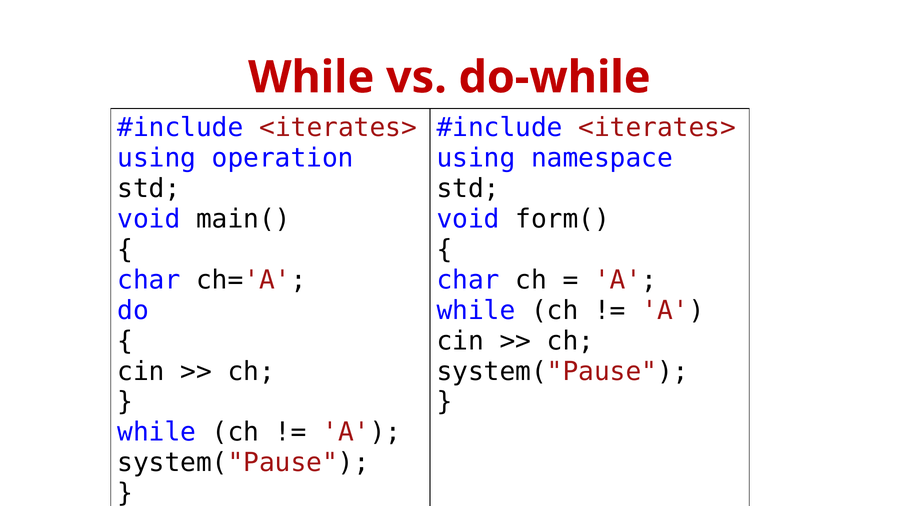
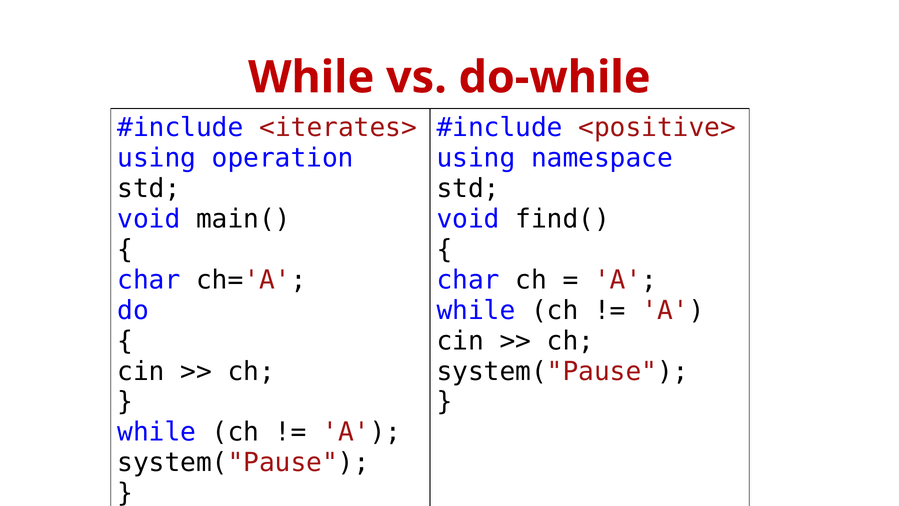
<iterates> at (657, 128): <iterates> -> <positive>
form(: form( -> find(
